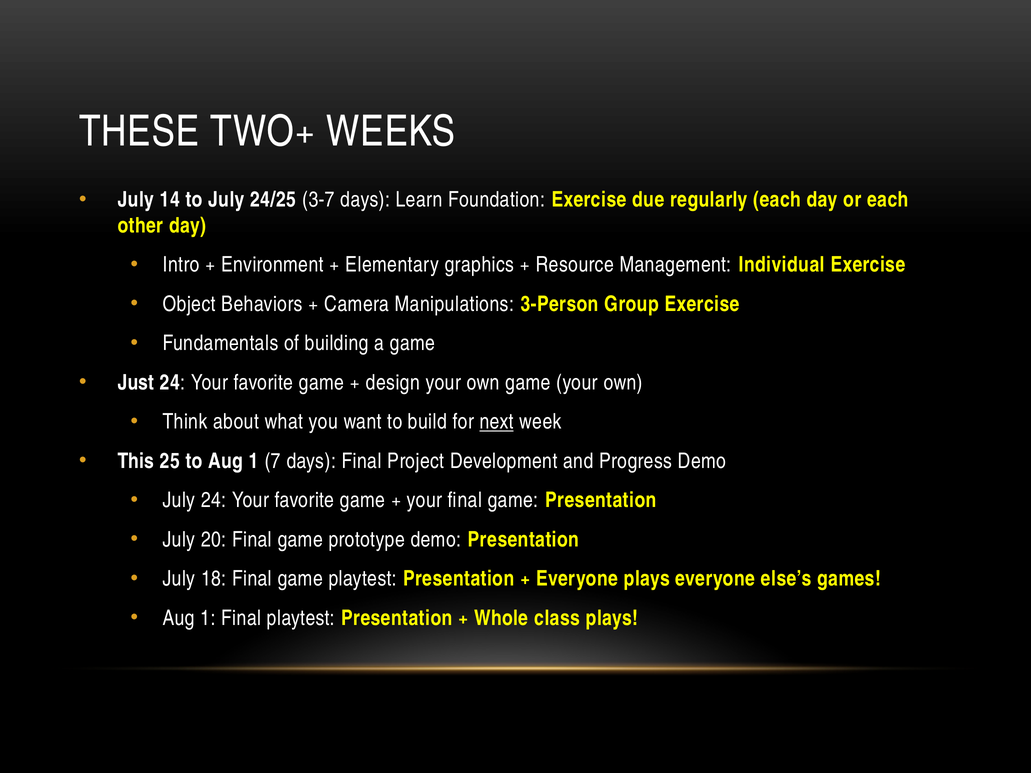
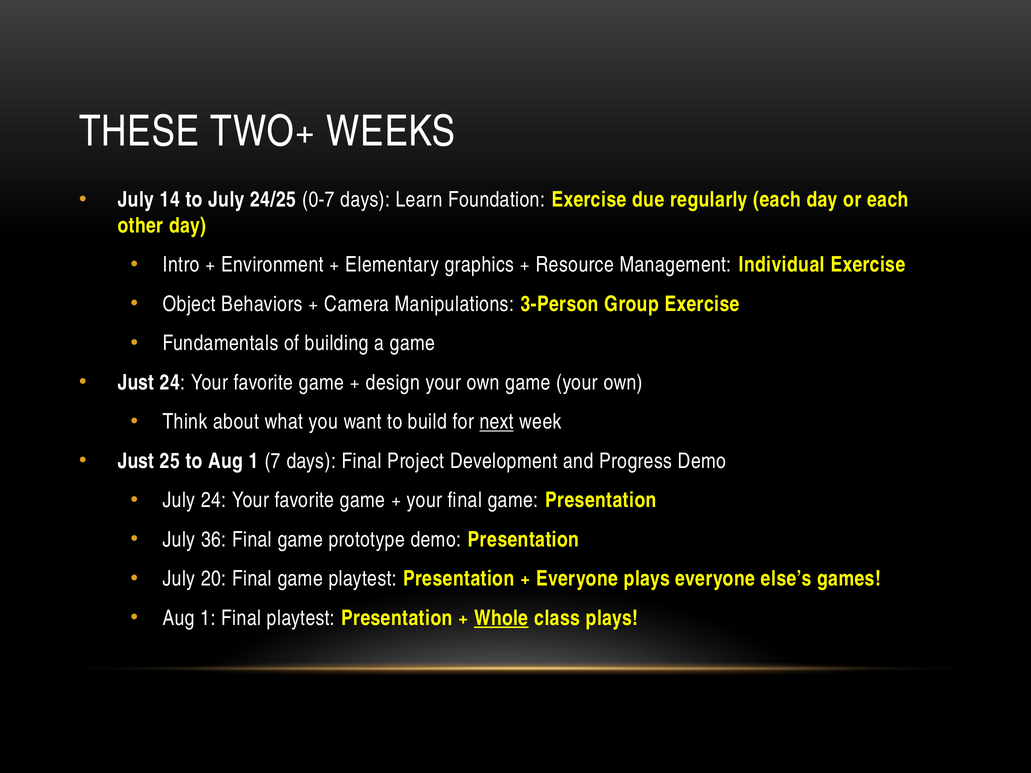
3-7: 3-7 -> 0-7
This at (136, 461): This -> Just
20: 20 -> 36
18: 18 -> 20
Whole underline: none -> present
